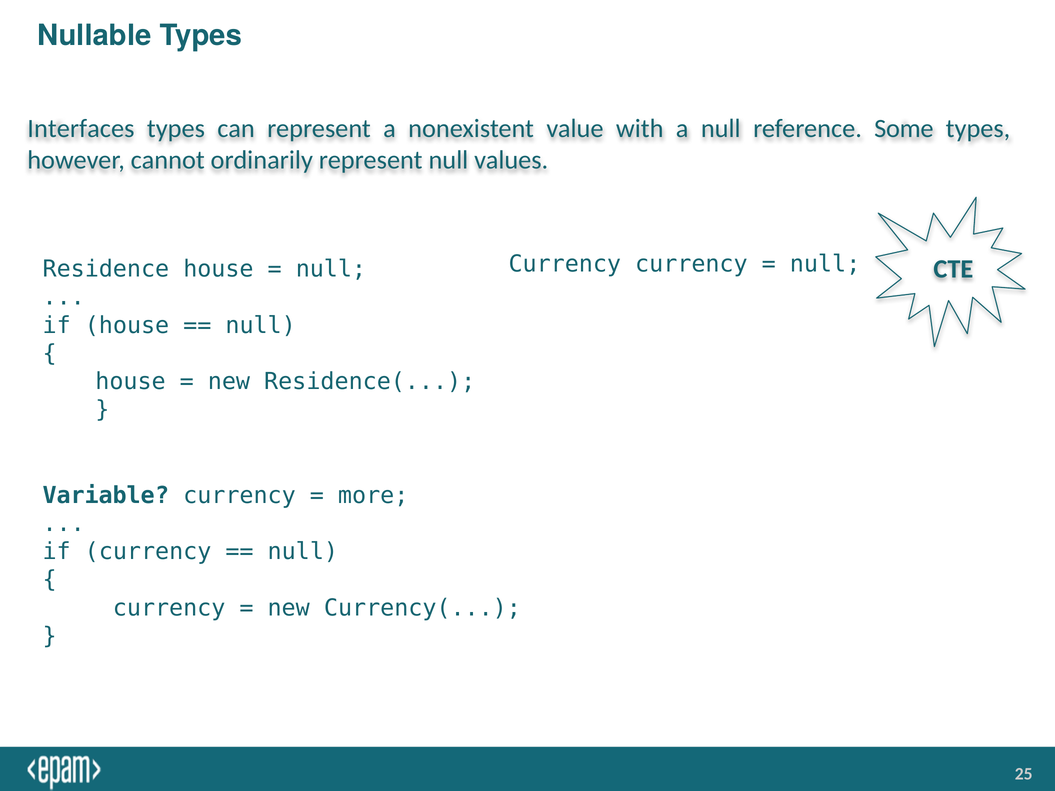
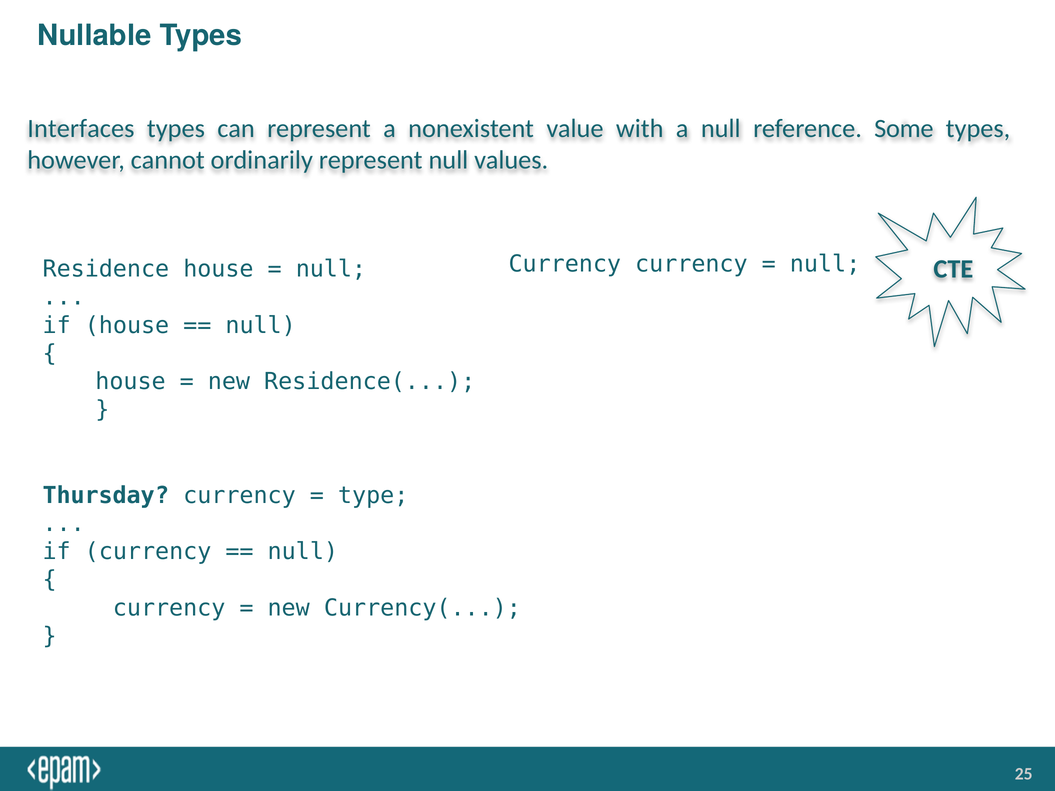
Variable: Variable -> Thursday
more: more -> type
